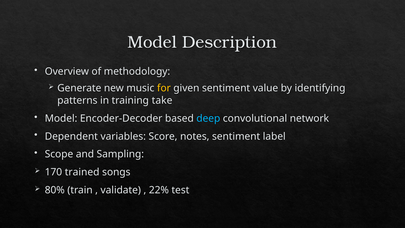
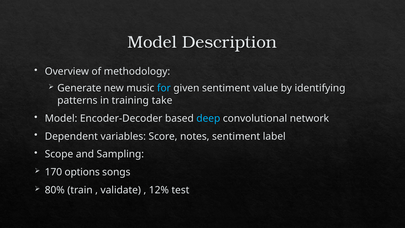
for colour: yellow -> light blue
trained: trained -> options
22%: 22% -> 12%
